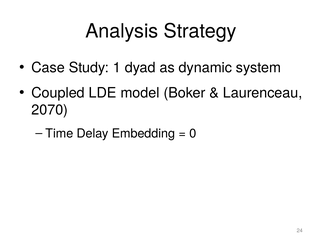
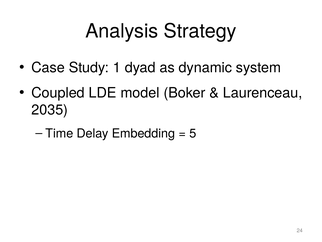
2070: 2070 -> 2035
0: 0 -> 5
